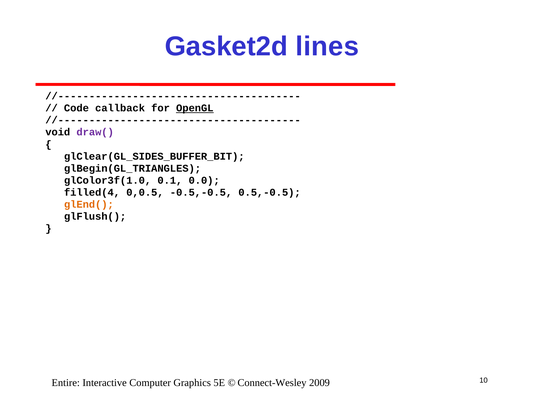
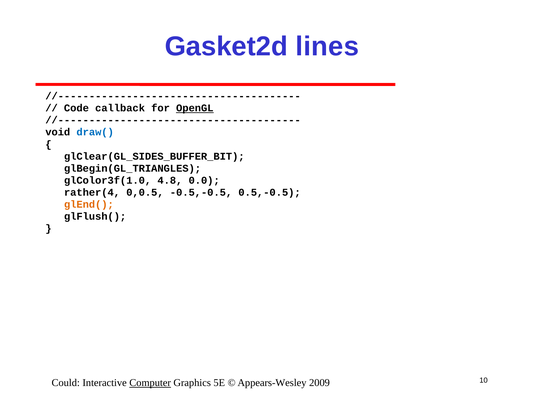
draw( colour: purple -> blue
0.1: 0.1 -> 4.8
filled(4: filled(4 -> rather(4
Entire: Entire -> Could
Computer underline: none -> present
Connect-Wesley: Connect-Wesley -> Appears-Wesley
